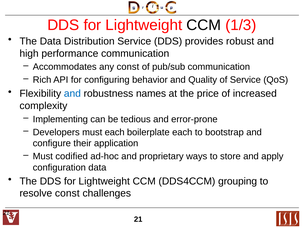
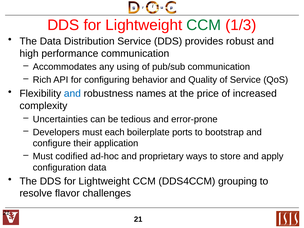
CCM at (204, 25) colour: black -> green
any const: const -> using
Implementing: Implementing -> Uncertainties
boilerplate each: each -> ports
resolve const: const -> flavor
